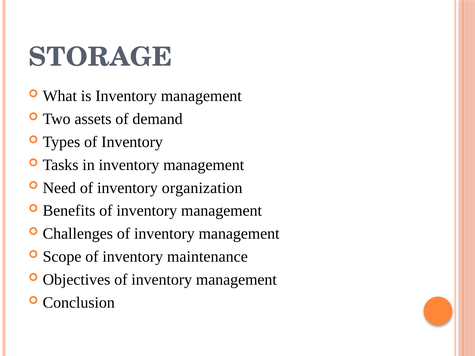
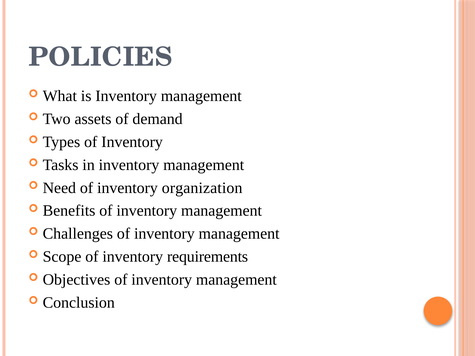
STORAGE: STORAGE -> POLICIES
maintenance: maintenance -> requirements
